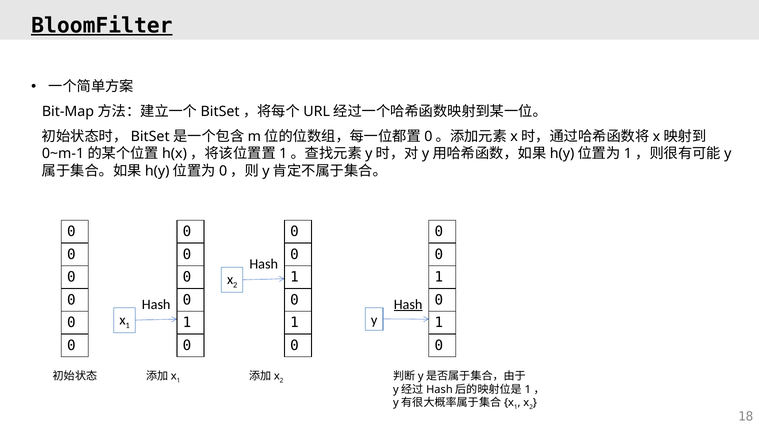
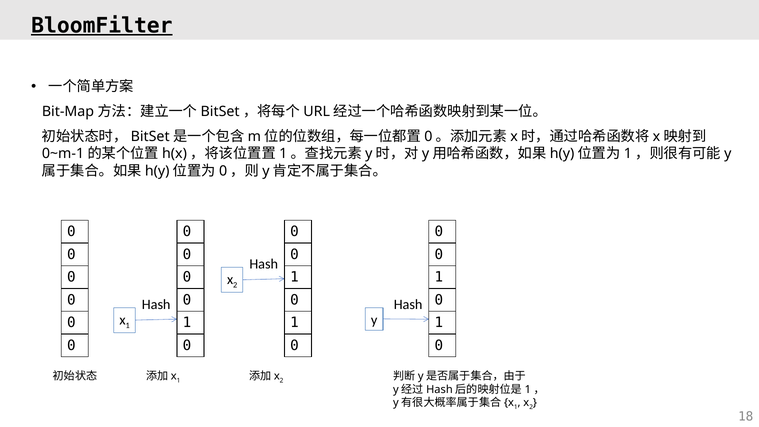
Hash at (408, 304) underline: present -> none
